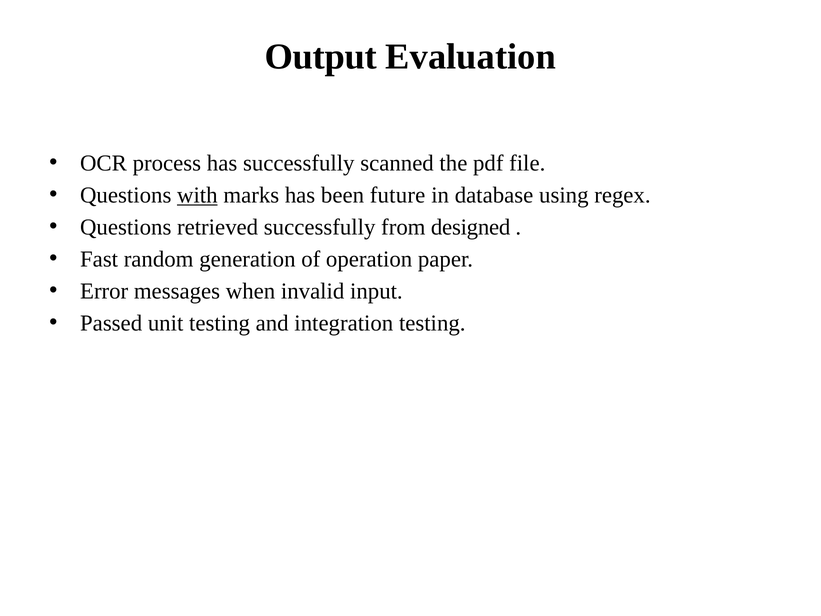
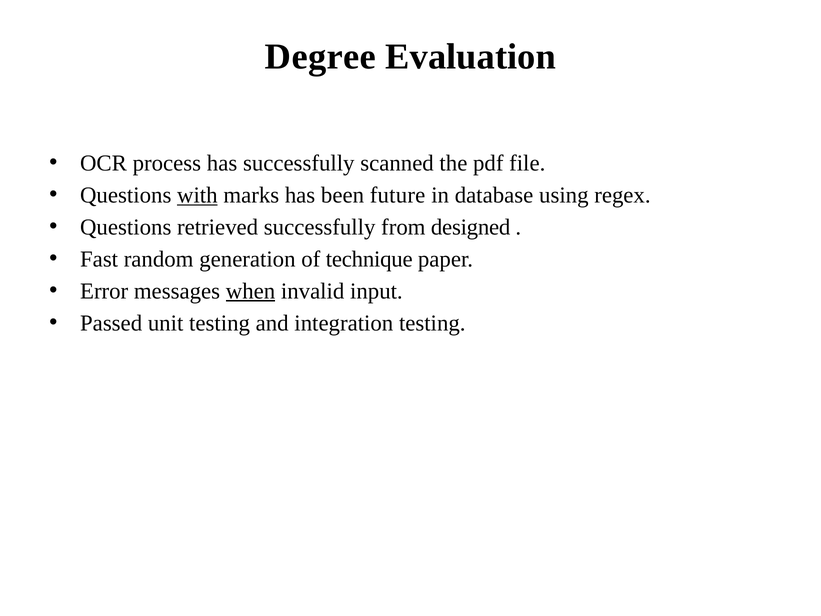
Output: Output -> Degree
operation: operation -> technique
when underline: none -> present
